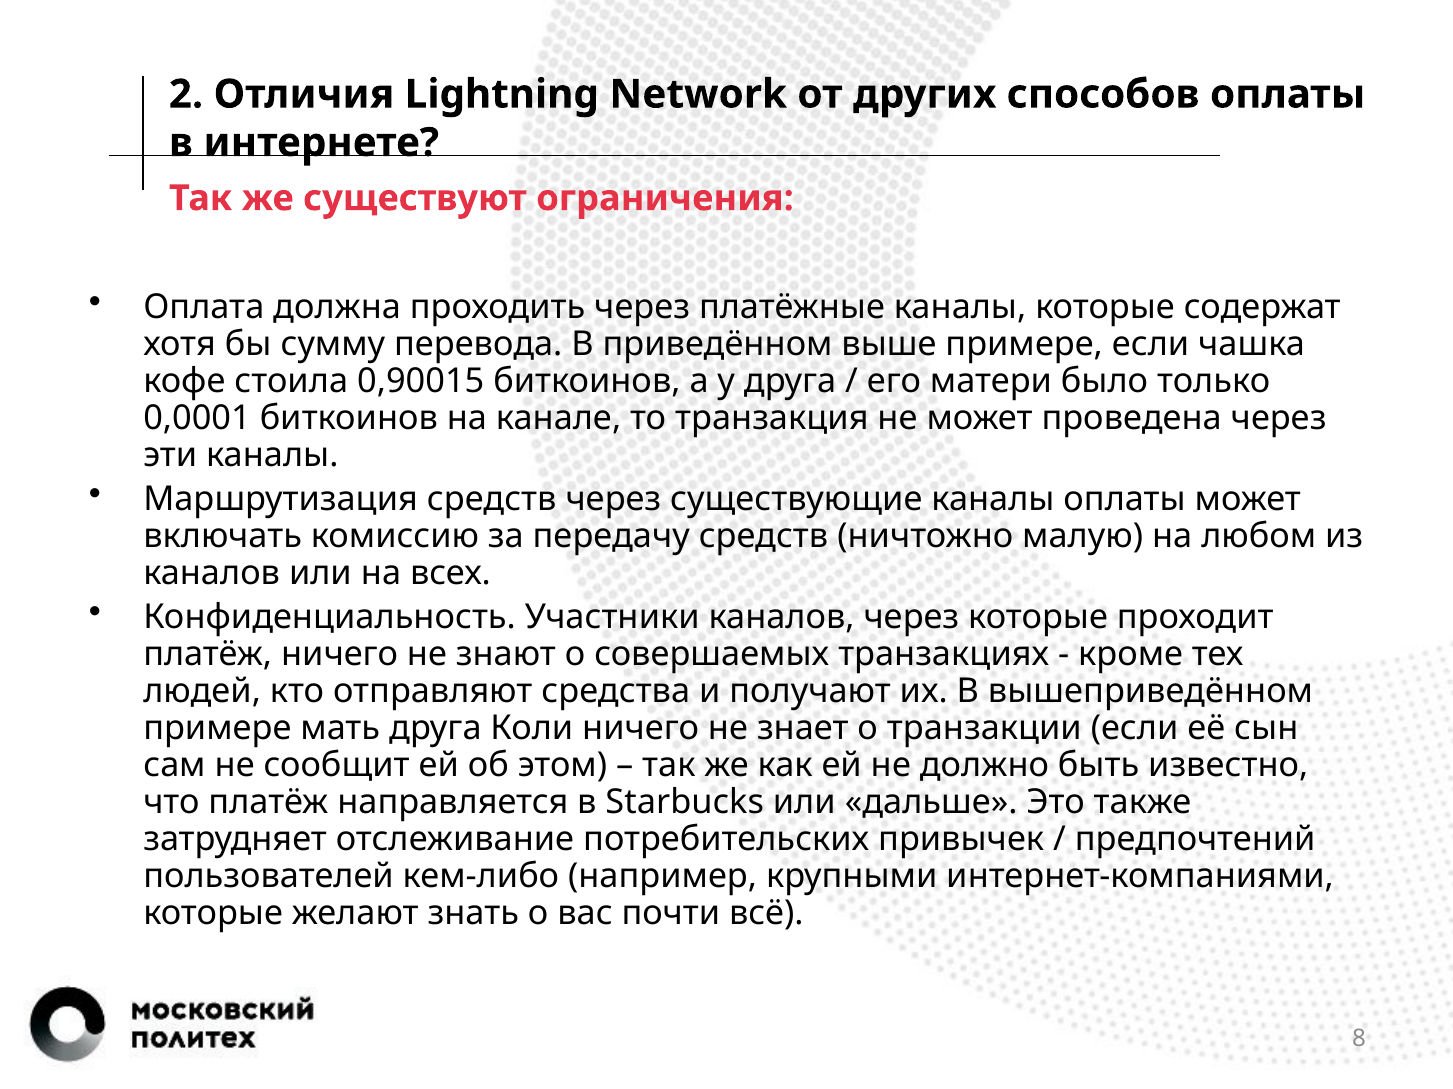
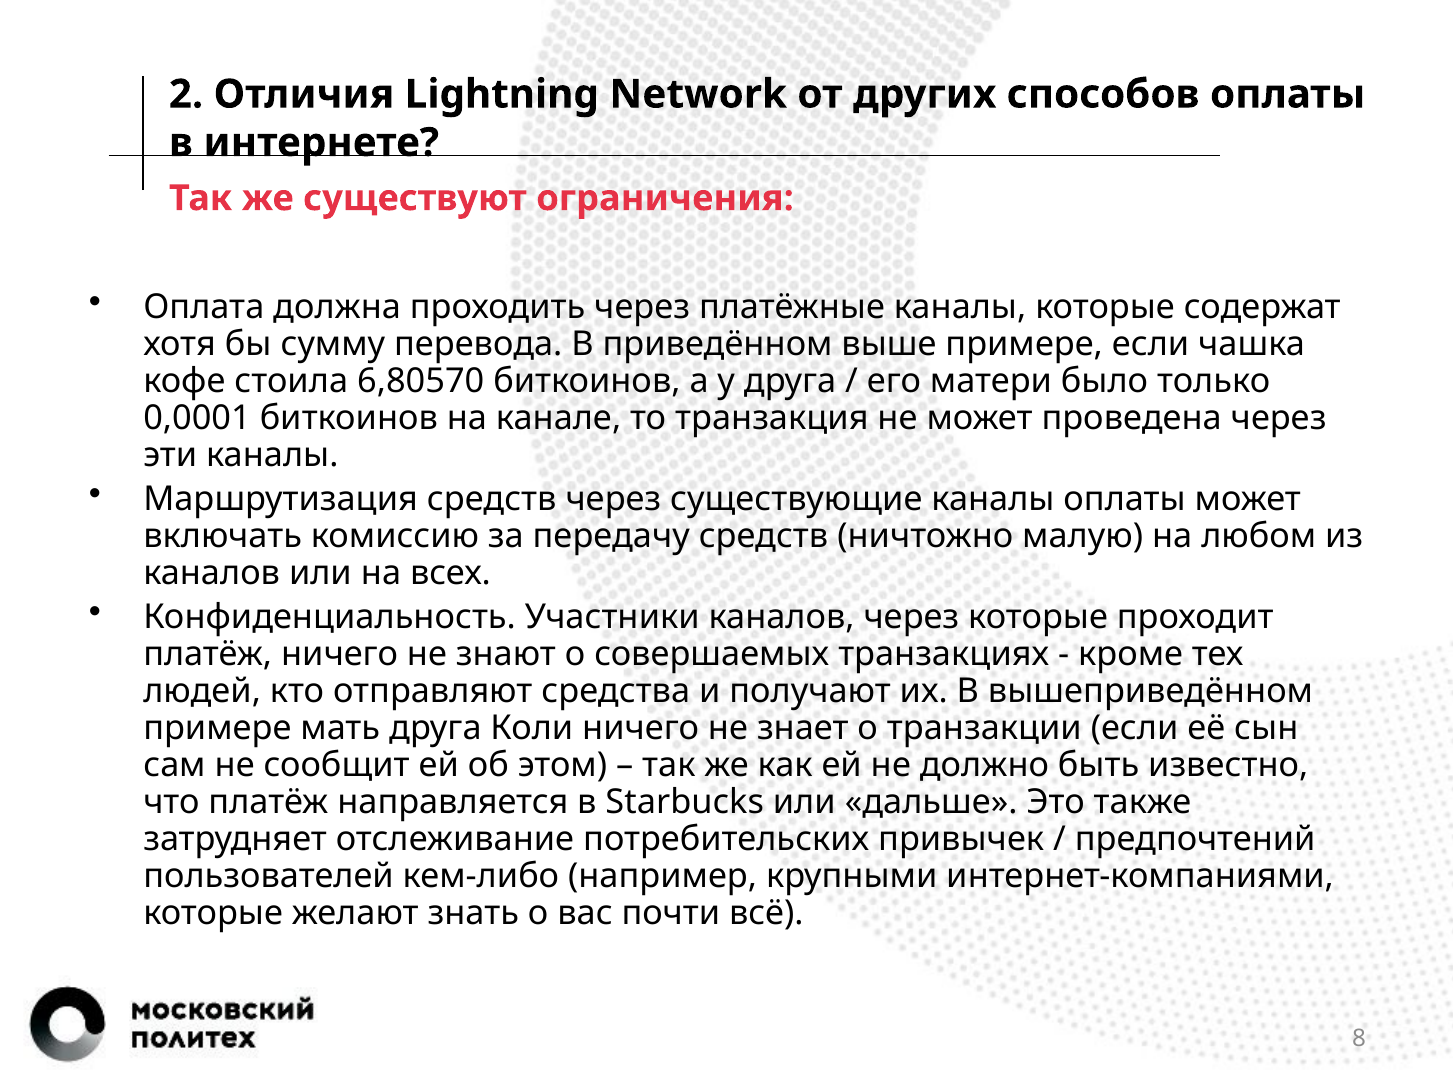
0,90015: 0,90015 -> 6,80570
